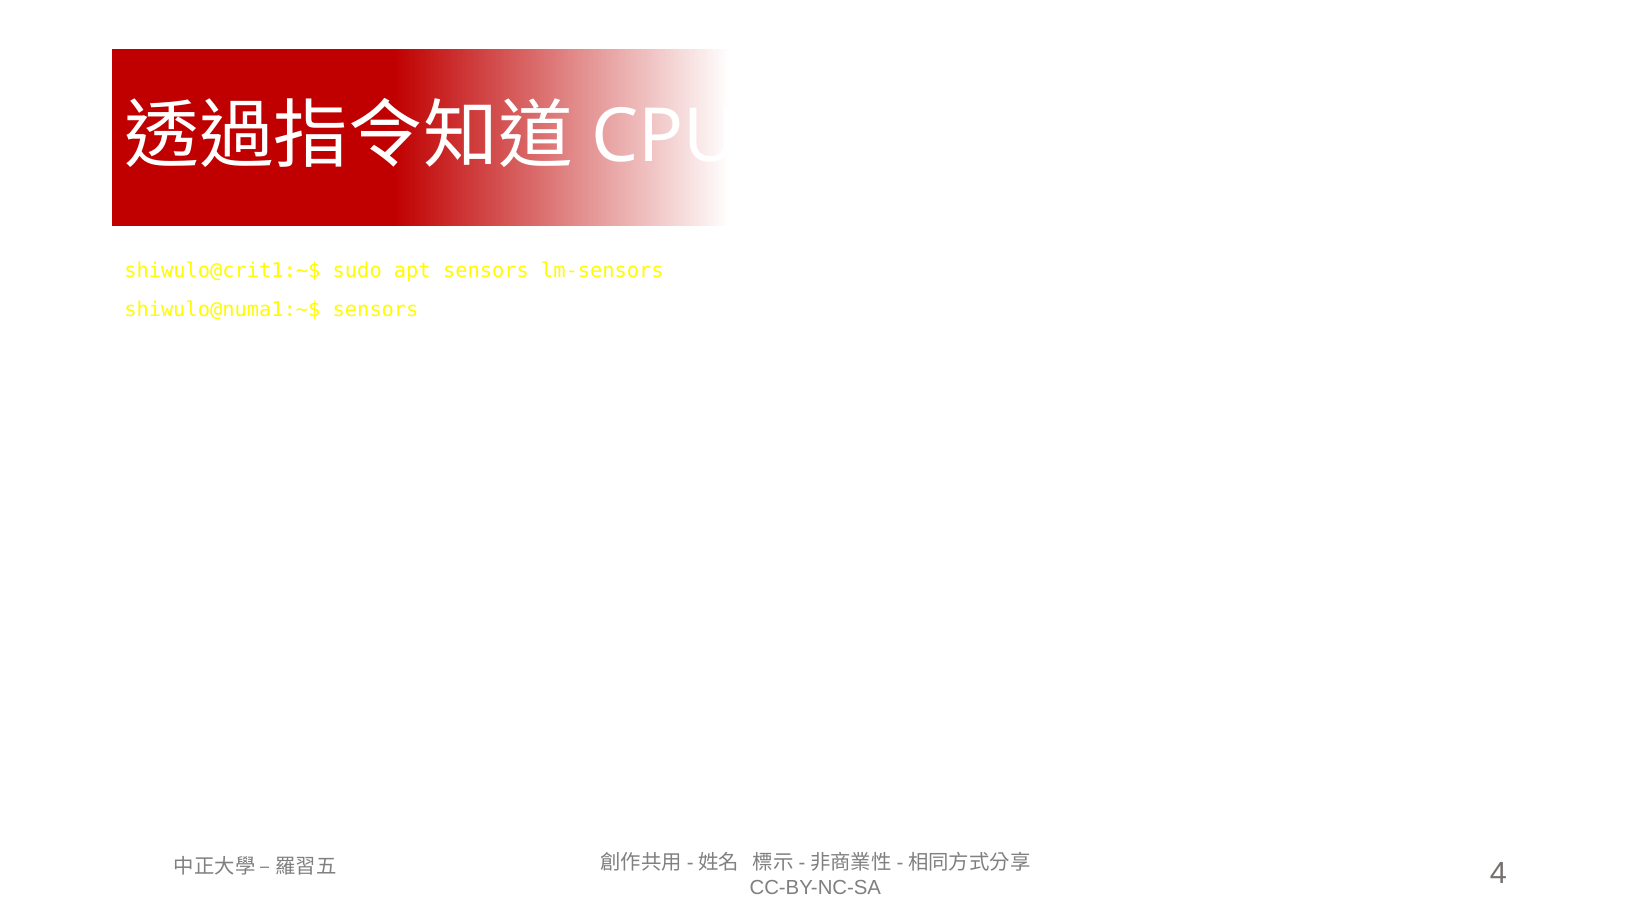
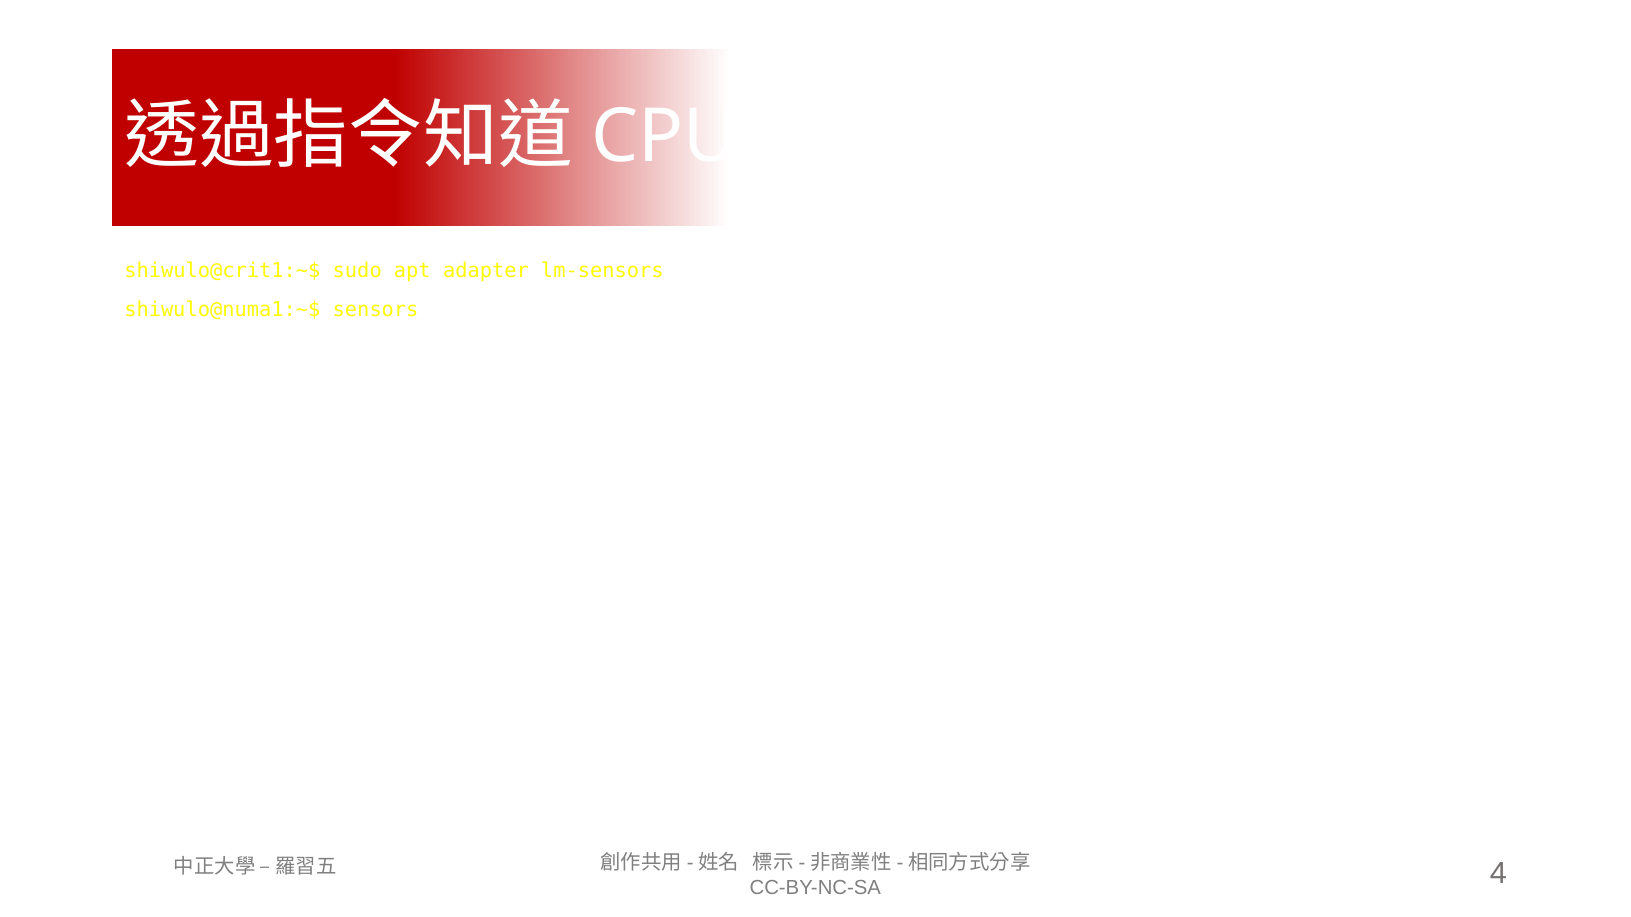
apt sensors: sensors -> adapter
